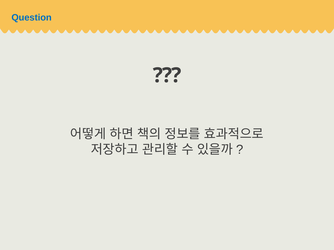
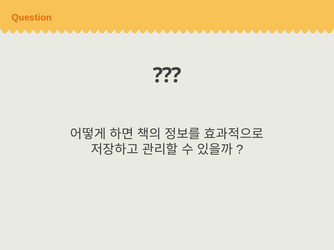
Question colour: blue -> orange
